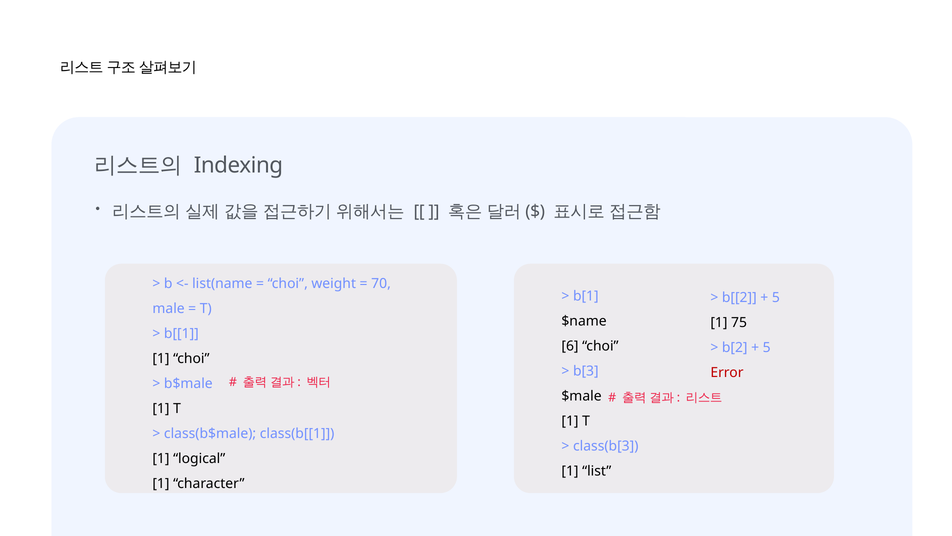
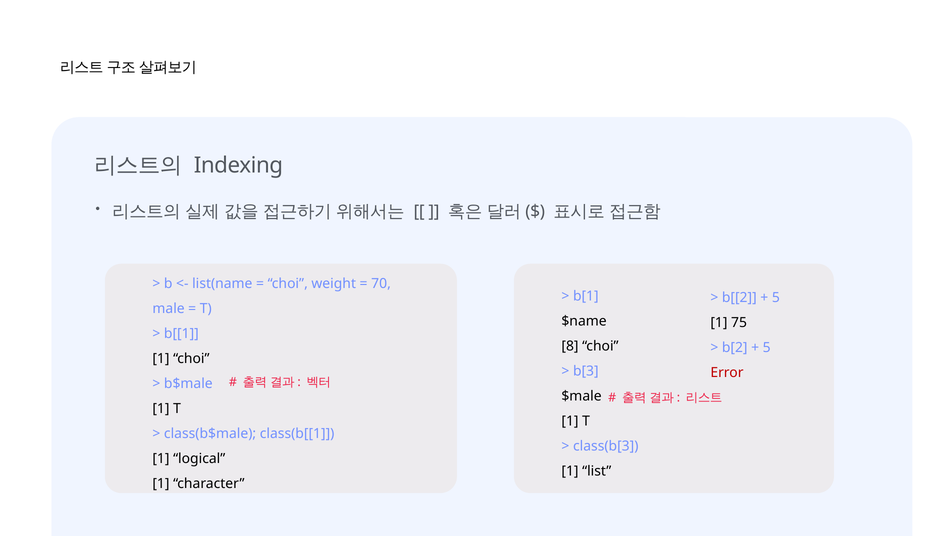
6: 6 -> 8
